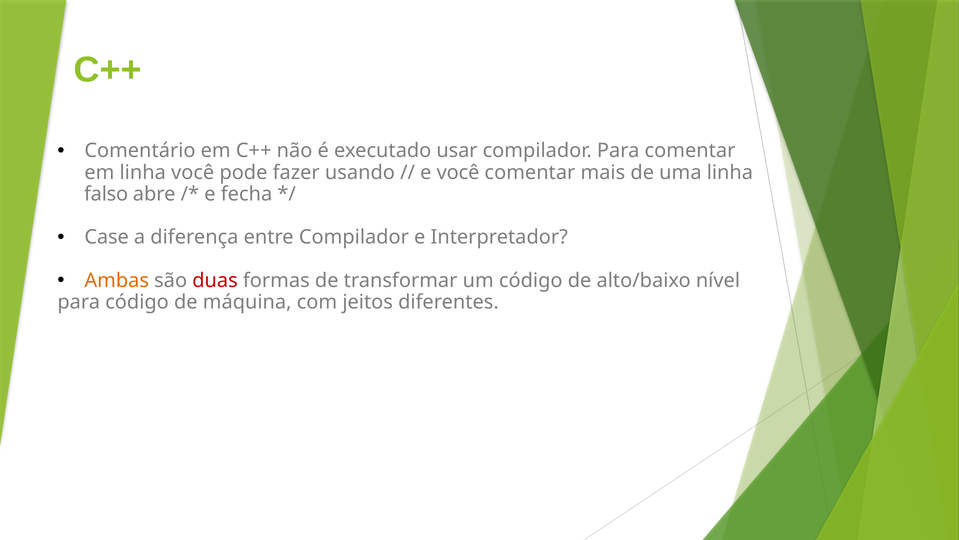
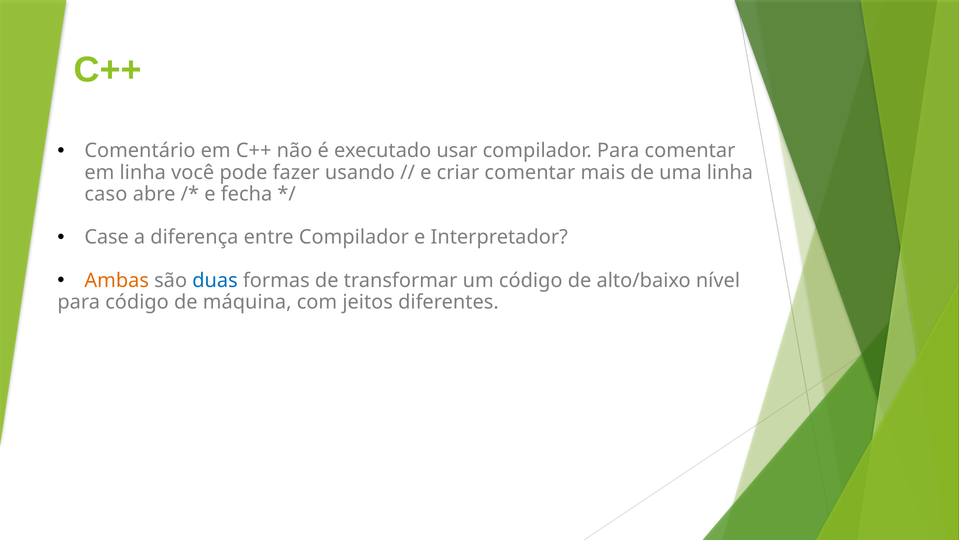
e você: você -> criar
falso: falso -> caso
duas colour: red -> blue
